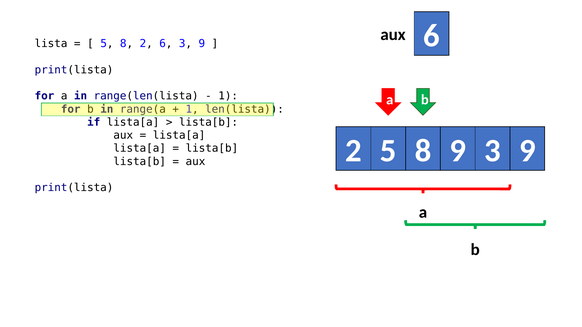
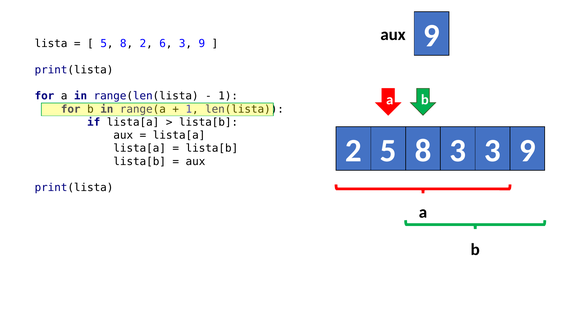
aux 6: 6 -> 9
8 9: 9 -> 3
